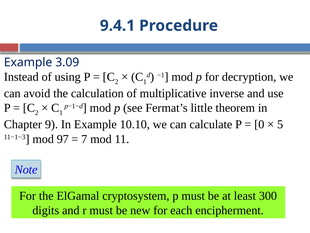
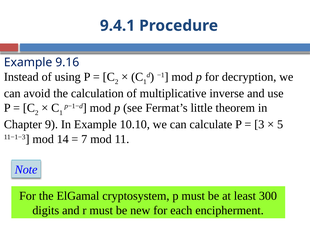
3.09: 3.09 -> 9.16
0: 0 -> 3
97: 97 -> 14
